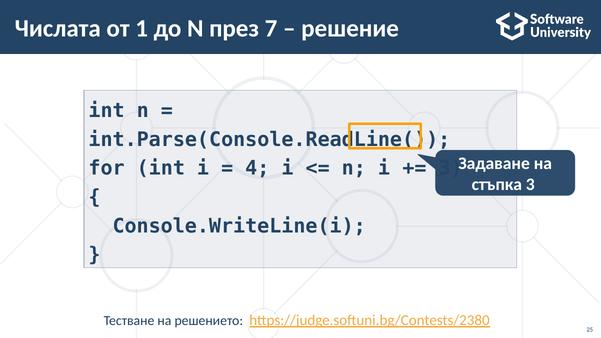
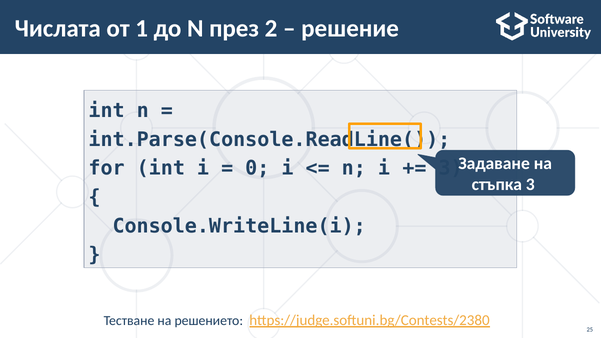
7: 7 -> 2
4: 4 -> 0
